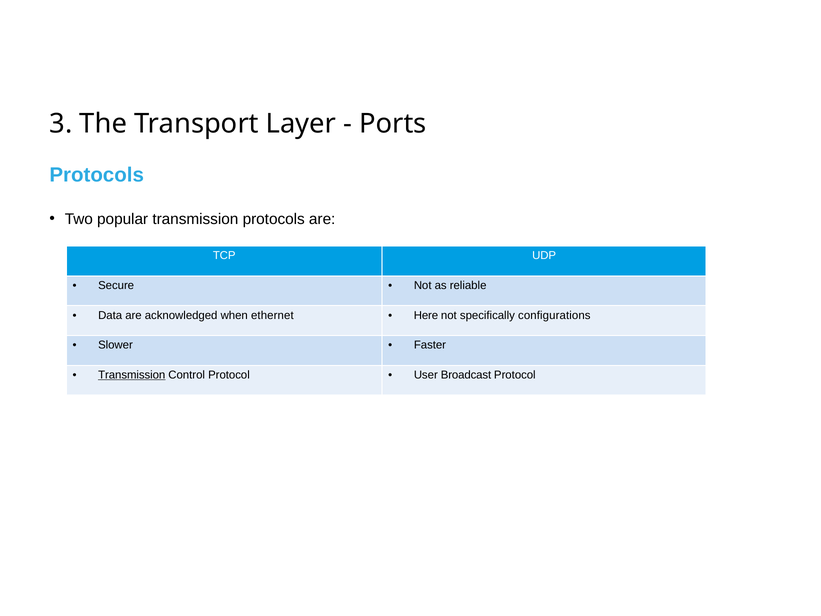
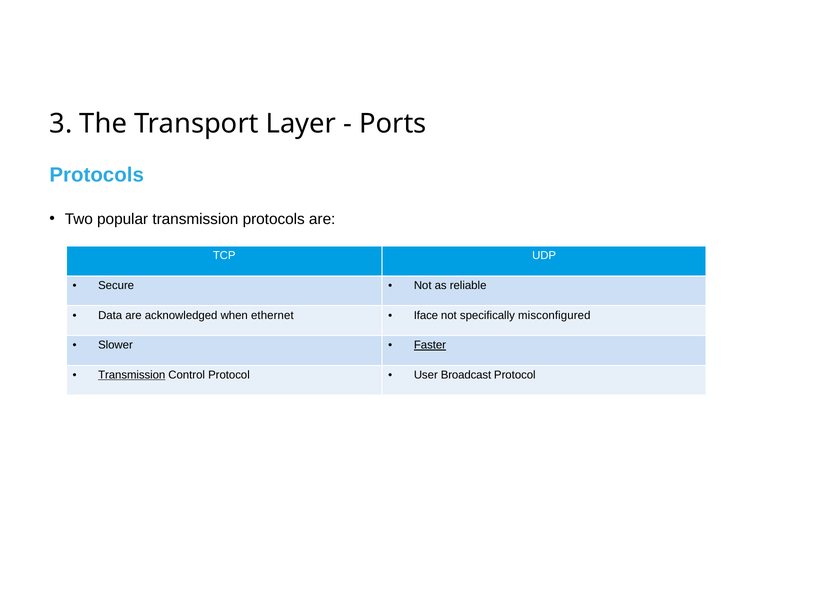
Here: Here -> Iface
configurations: configurations -> misconfigured
Faster underline: none -> present
